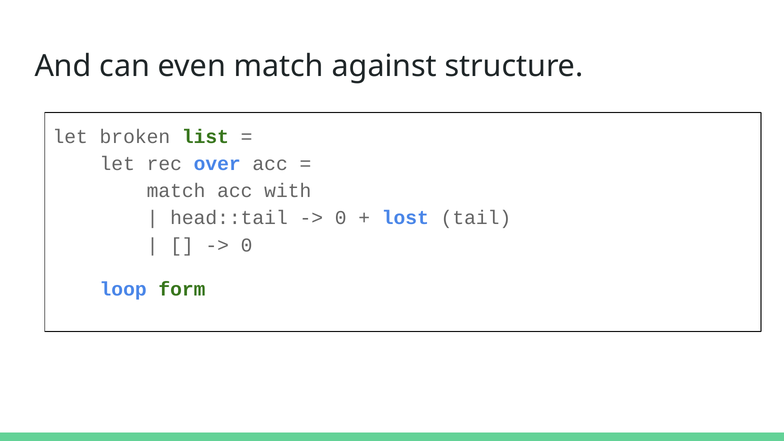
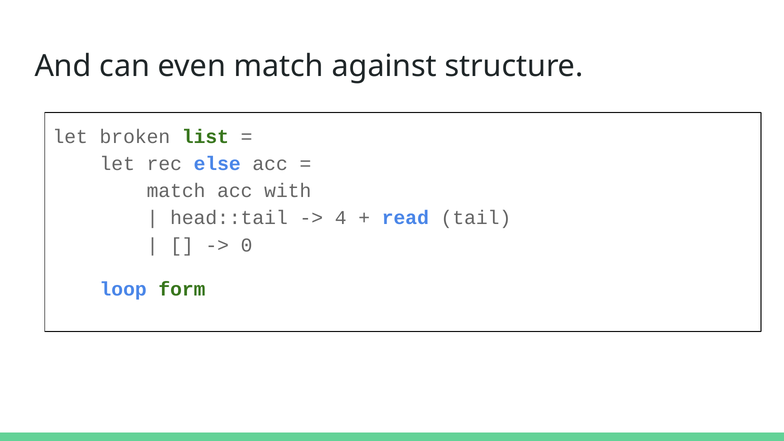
over: over -> else
0 at (341, 218): 0 -> 4
lost: lost -> read
